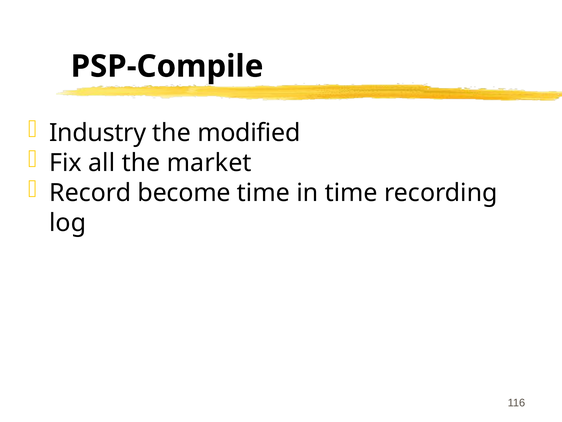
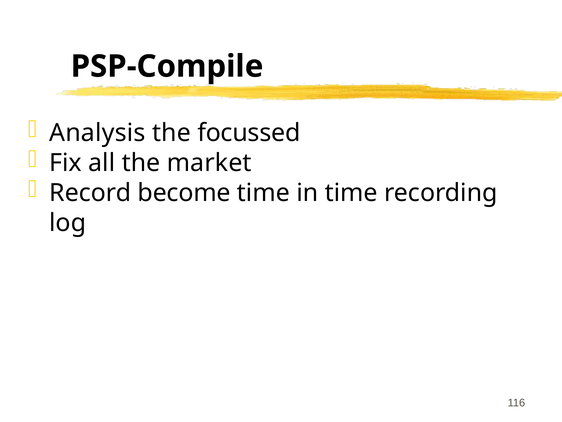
Industry: Industry -> Analysis
modified: modified -> focussed
